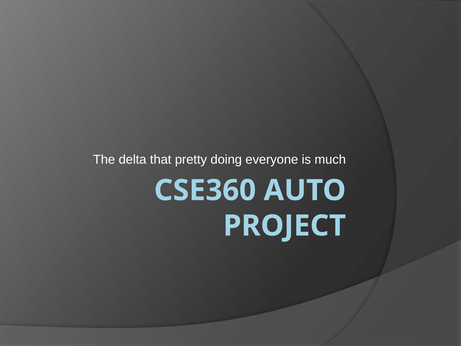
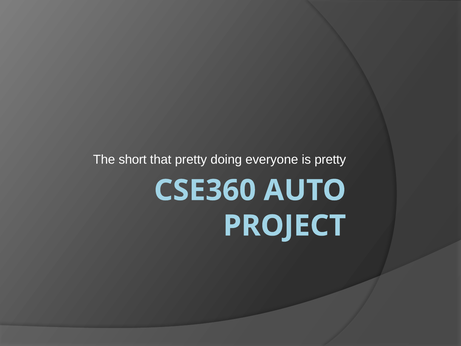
delta: delta -> short
is much: much -> pretty
